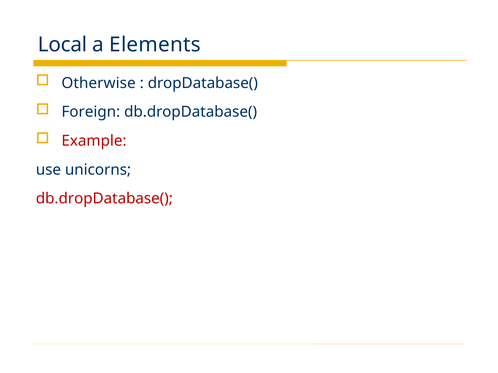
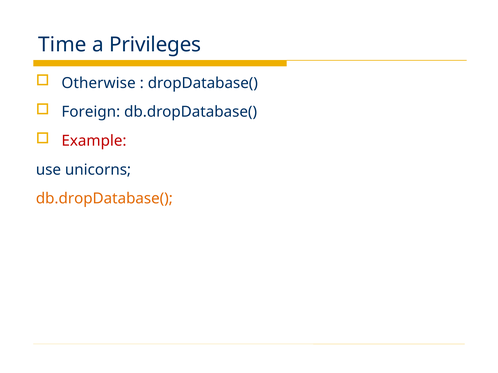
Local: Local -> Time
Elements: Elements -> Privileges
db.dropDatabase( at (104, 199) colour: red -> orange
